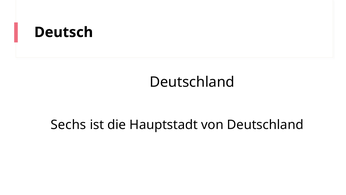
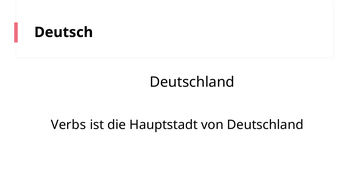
Sechs: Sechs -> Verbs
